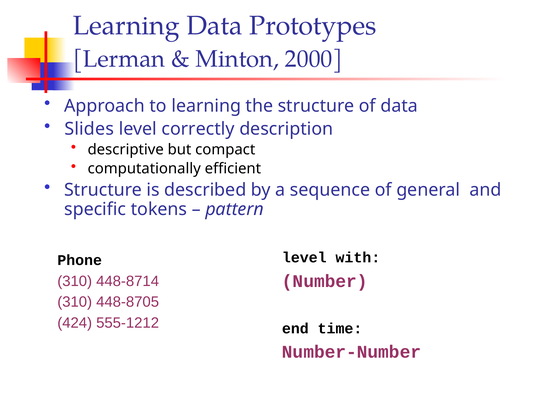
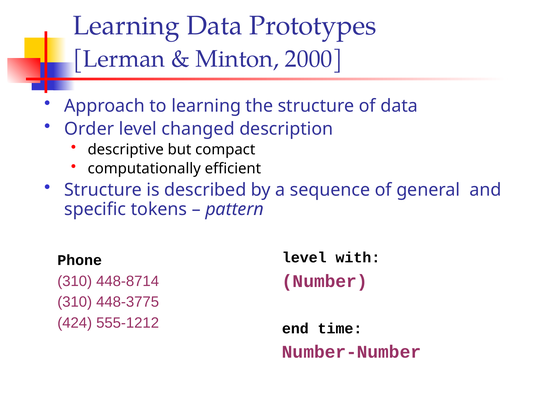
Slides: Slides -> Order
correctly: correctly -> changed
448-8705: 448-8705 -> 448-3775
